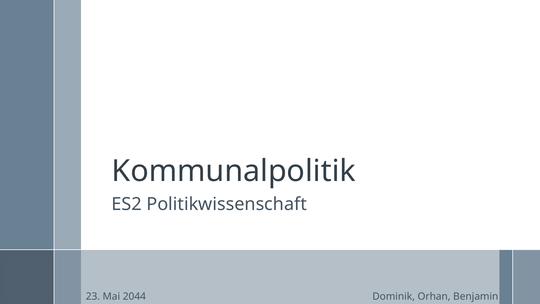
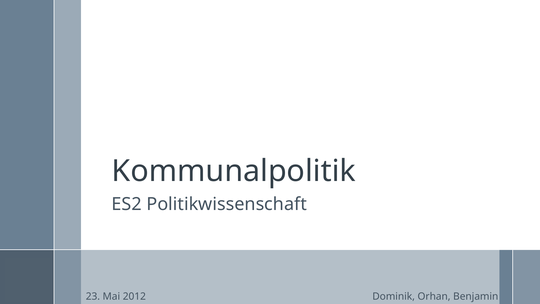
2044: 2044 -> 2012
